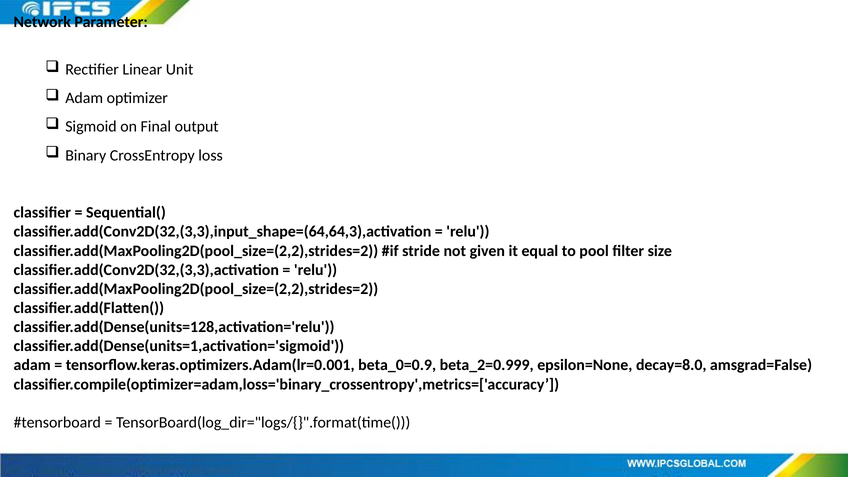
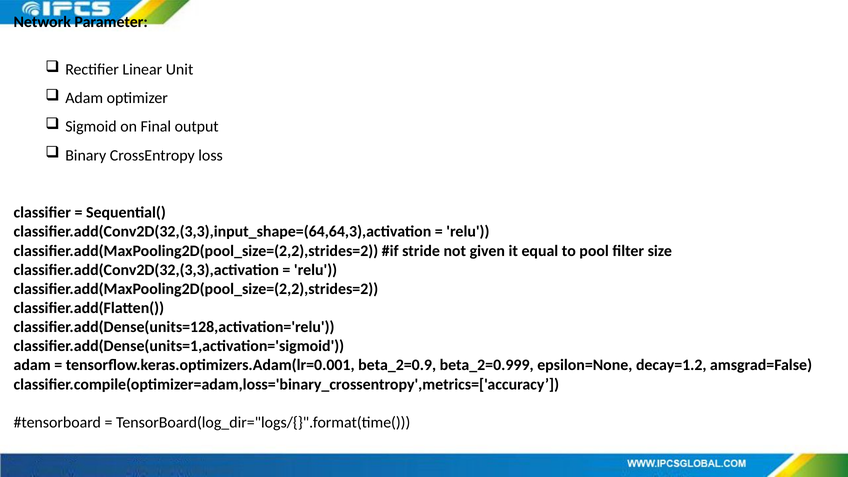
beta_0=0.9: beta_0=0.9 -> beta_2=0.9
decay=8.0: decay=8.0 -> decay=1.2
